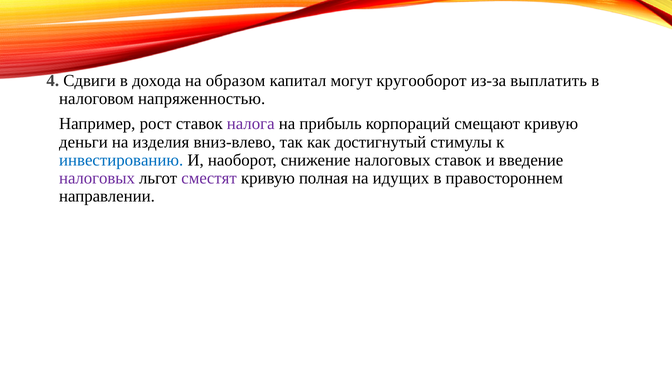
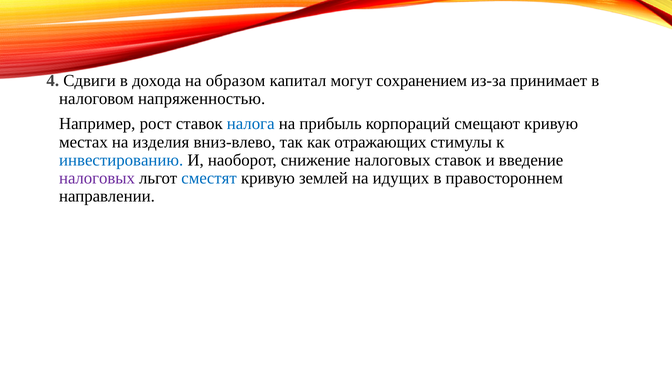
кругооборот: кругооборот -> сохранением
выплатить: выплатить -> принимает
налога colour: purple -> blue
деньги: деньги -> местах
достигнутый: достигнутый -> отражающих
сместят colour: purple -> blue
полная: полная -> землей
